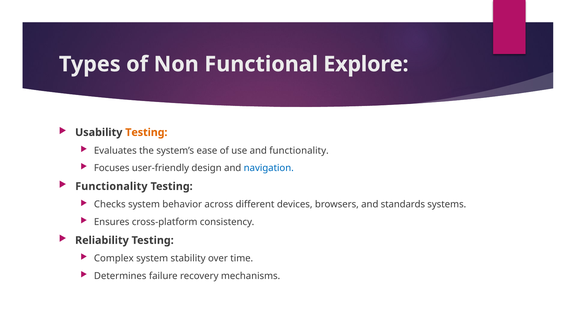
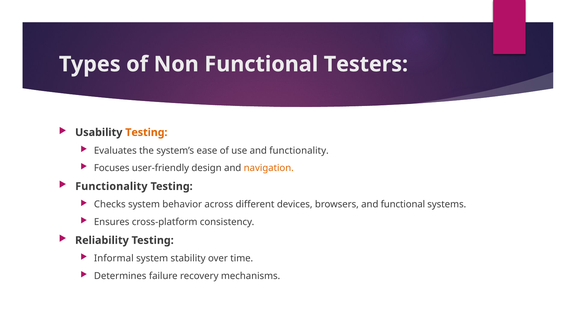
Explore: Explore -> Testers
navigation colour: blue -> orange
and standards: standards -> functional
Complex: Complex -> Informal
